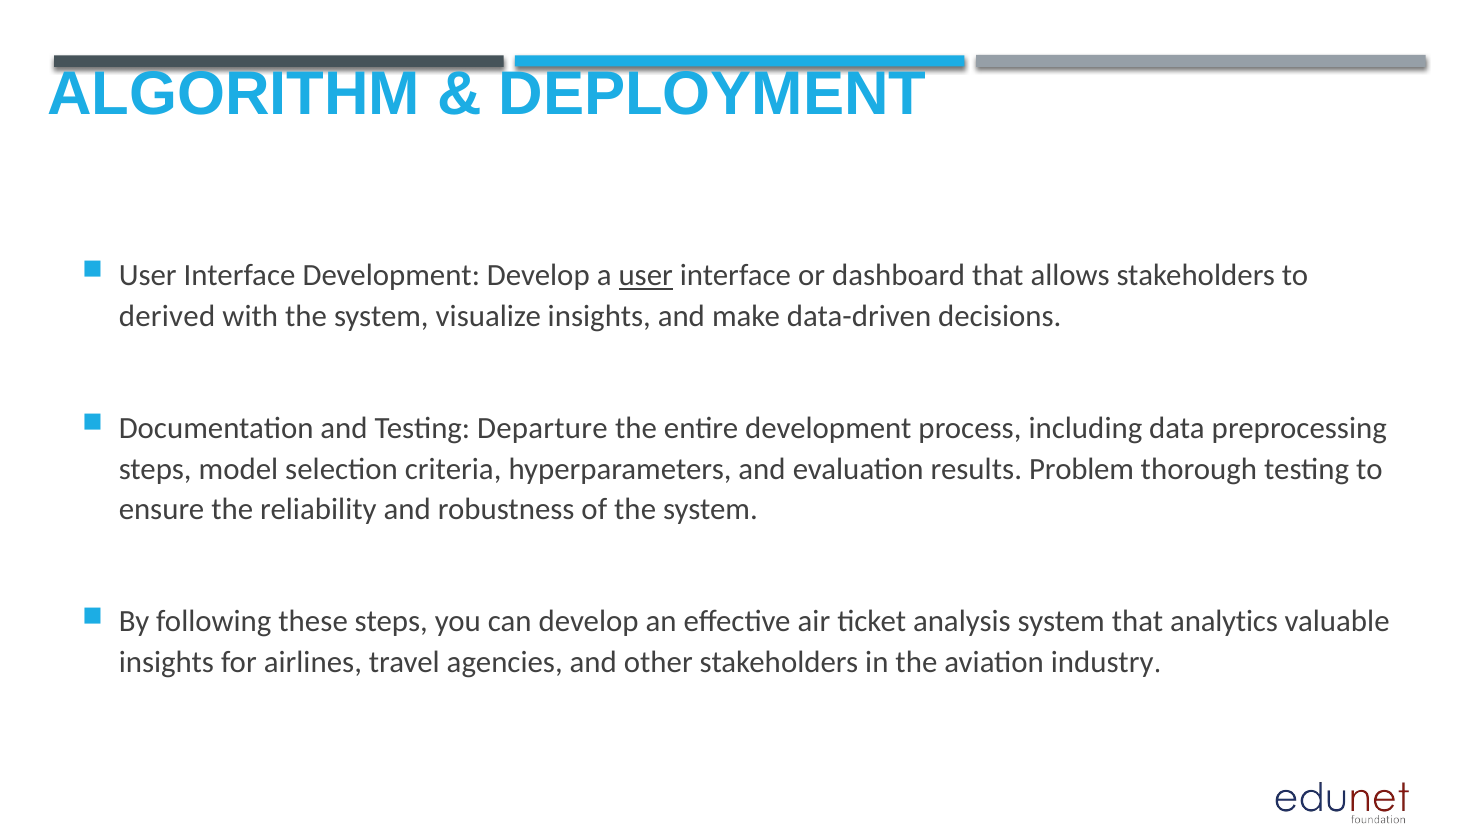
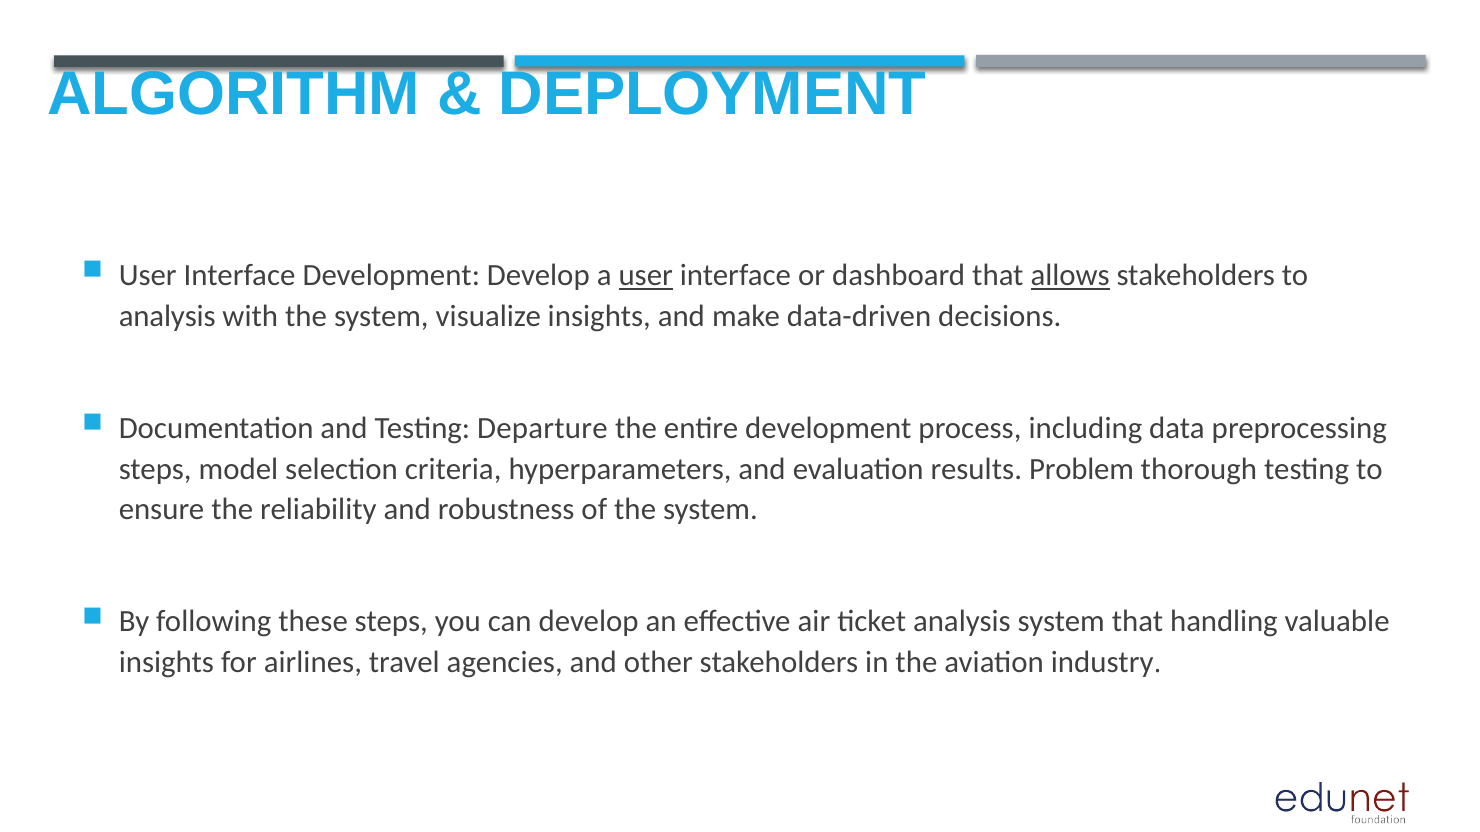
allows underline: none -> present
derived at (167, 316): derived -> analysis
analytics: analytics -> handling
